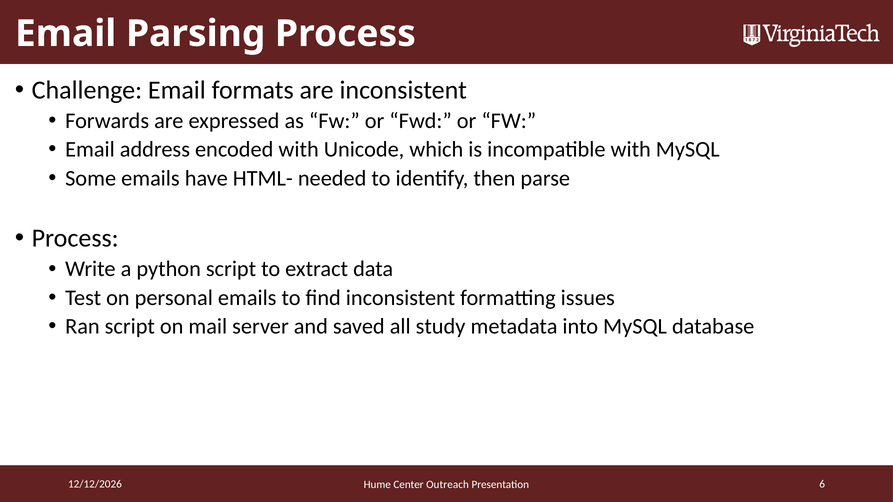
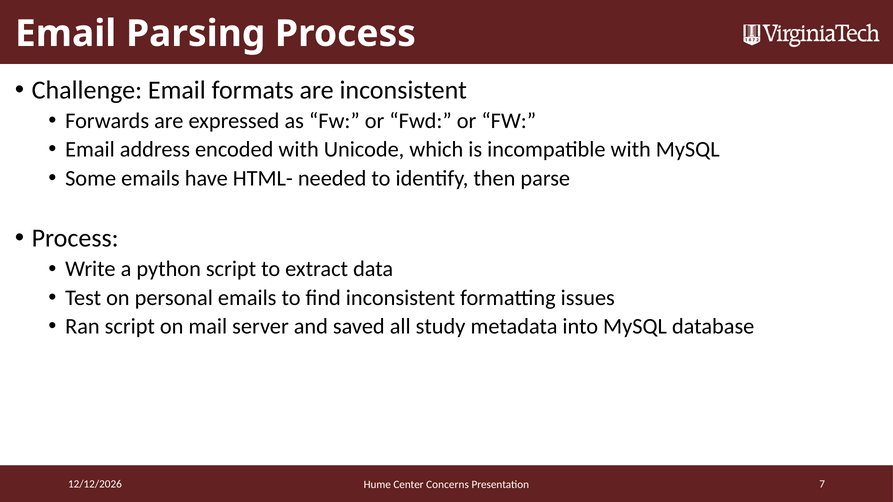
Outreach: Outreach -> Concerns
6: 6 -> 7
